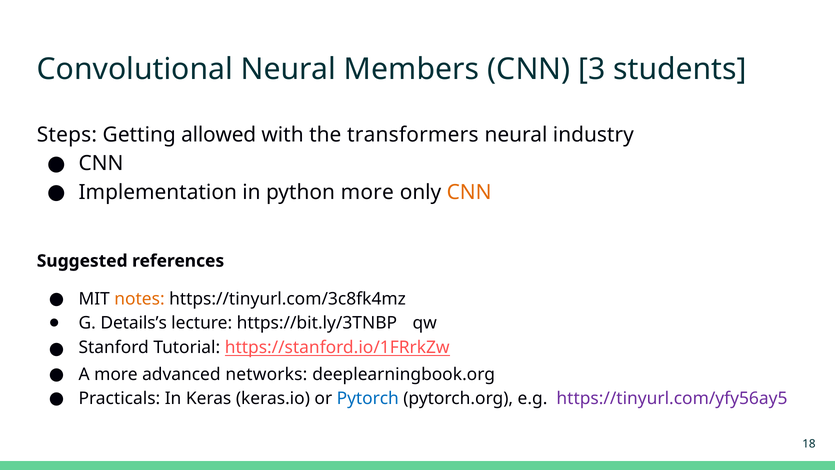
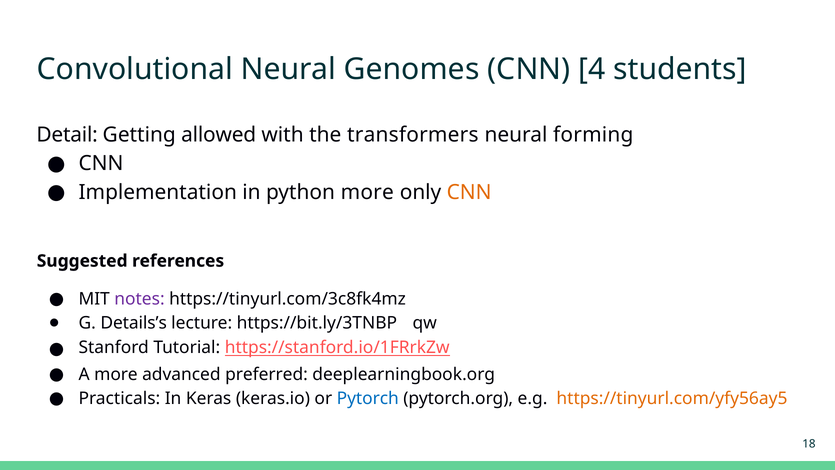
Members: Members -> Genomes
3: 3 -> 4
Steps: Steps -> Detail
industry: industry -> forming
notes colour: orange -> purple
networks: networks -> preferred
https://tinyurl.com/yfy56ay5 colour: purple -> orange
